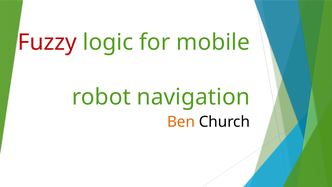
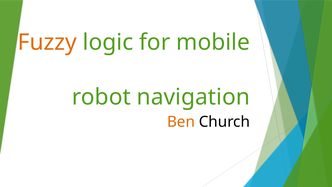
Fuzzy colour: red -> orange
